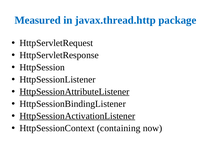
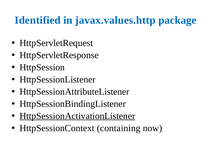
Measured: Measured -> Identified
javax.thread.http: javax.thread.http -> javax.values.http
HttpSessionAttributeListener underline: present -> none
